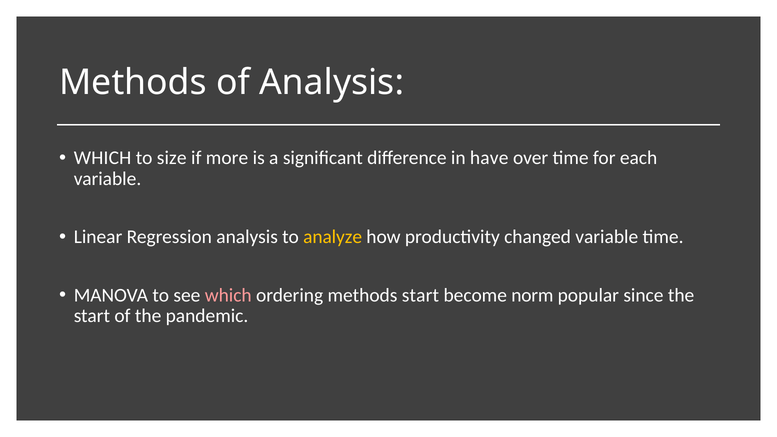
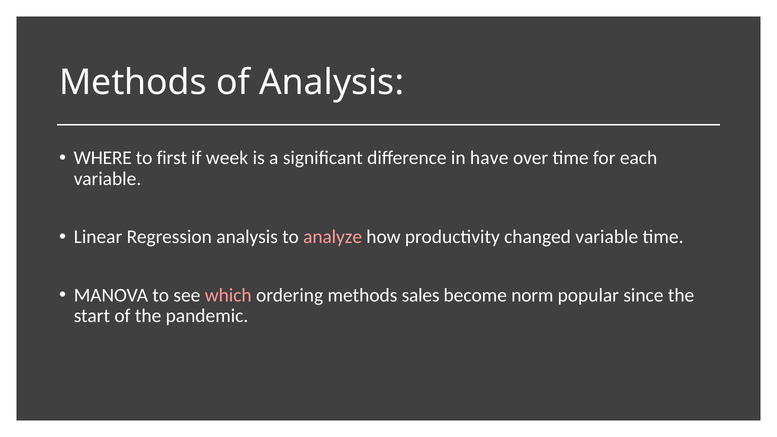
WHICH at (103, 158): WHICH -> WHERE
size: size -> first
more: more -> week
analyze colour: yellow -> pink
methods start: start -> sales
